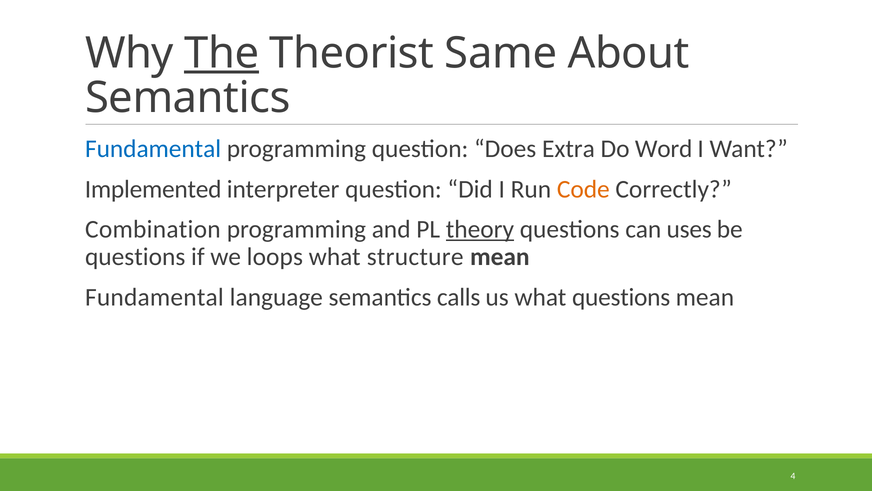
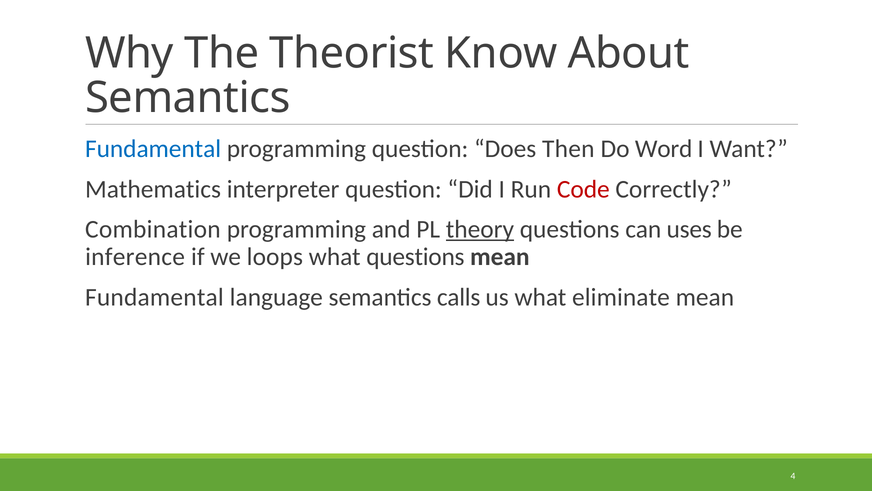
The underline: present -> none
Same: Same -> Know
Extra: Extra -> Then
Implemented: Implemented -> Mathematics
Code colour: orange -> red
questions at (135, 257): questions -> inference
what structure: structure -> questions
what questions: questions -> eliminate
